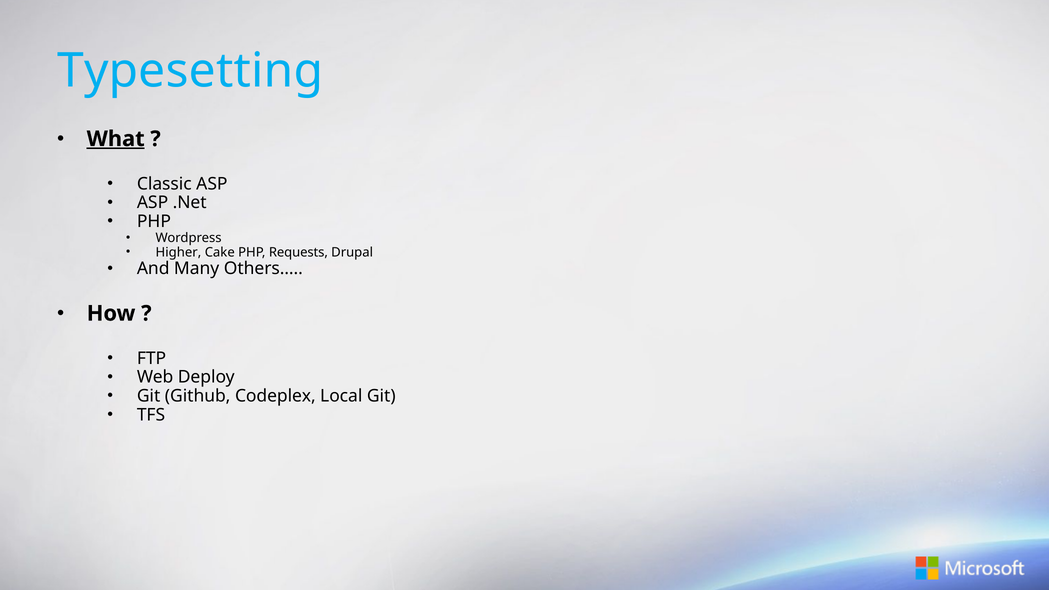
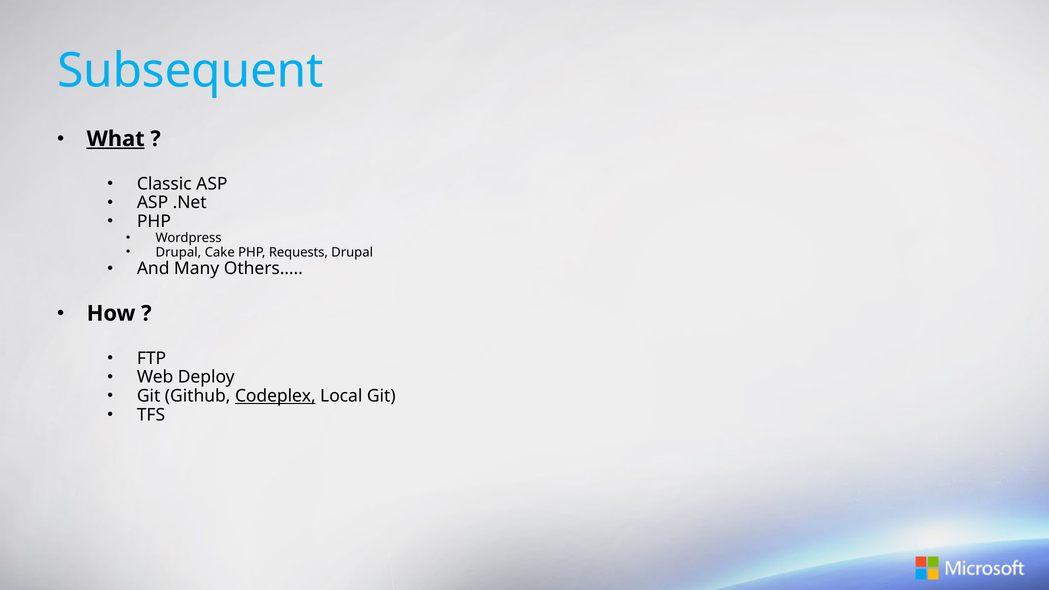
Typesetting: Typesetting -> Subsequent
Higher at (178, 252): Higher -> Drupal
Codeplex underline: none -> present
